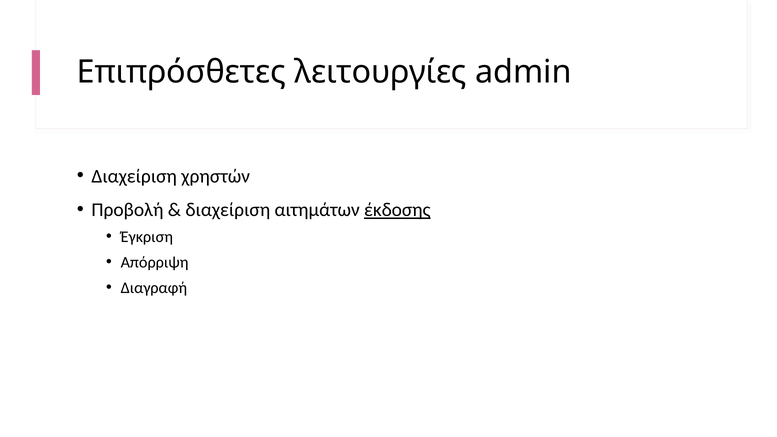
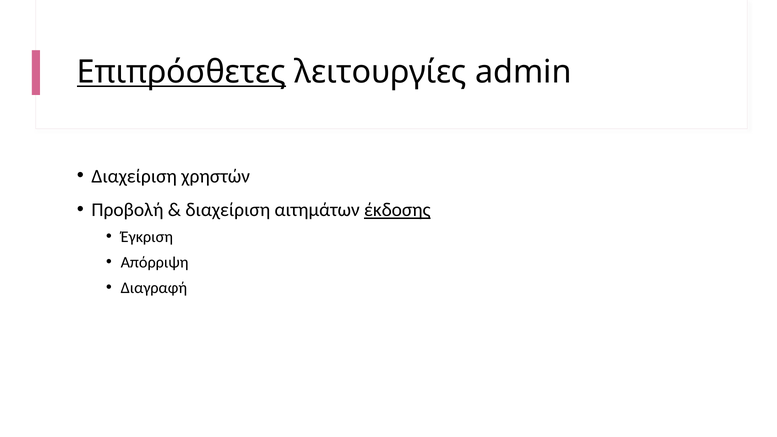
Επιπρόσθετες underline: none -> present
